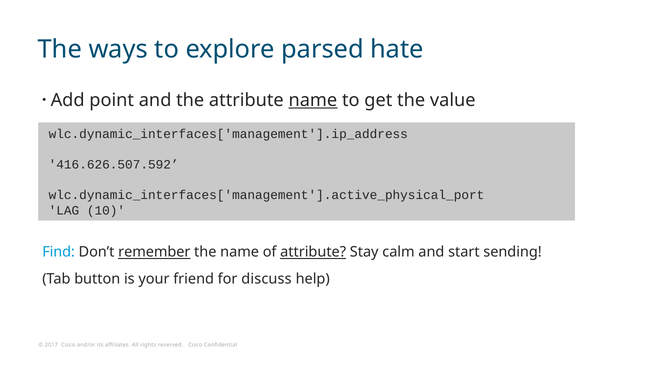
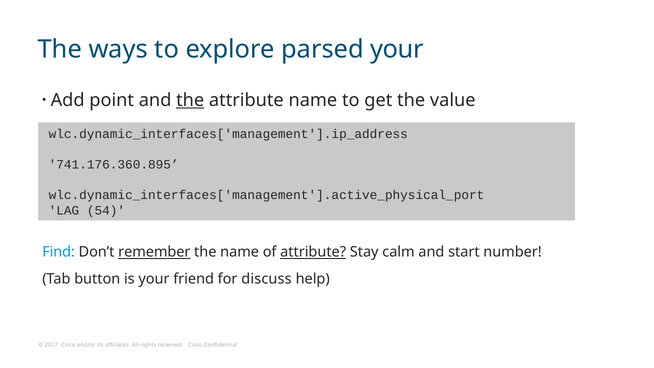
parsed hate: hate -> your
the at (190, 100) underline: none -> present
name at (313, 100) underline: present -> none
416.626.507.592: 416.626.507.592 -> 741.176.360.895
10: 10 -> 54
sending: sending -> number
